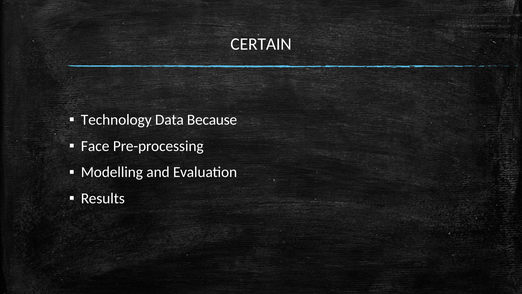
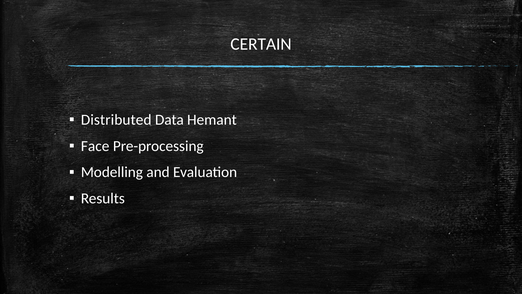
Technology: Technology -> Distributed
Because: Because -> Hemant
